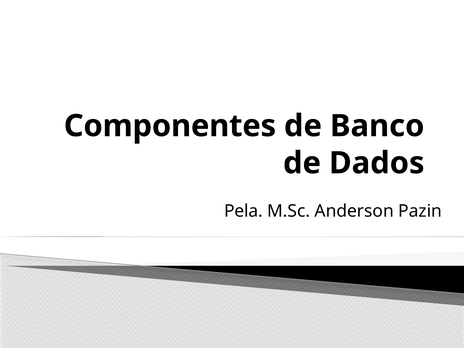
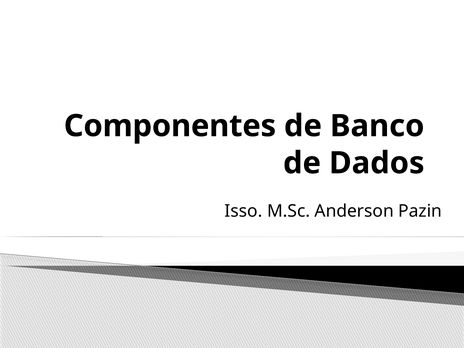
Pela: Pela -> Isso
